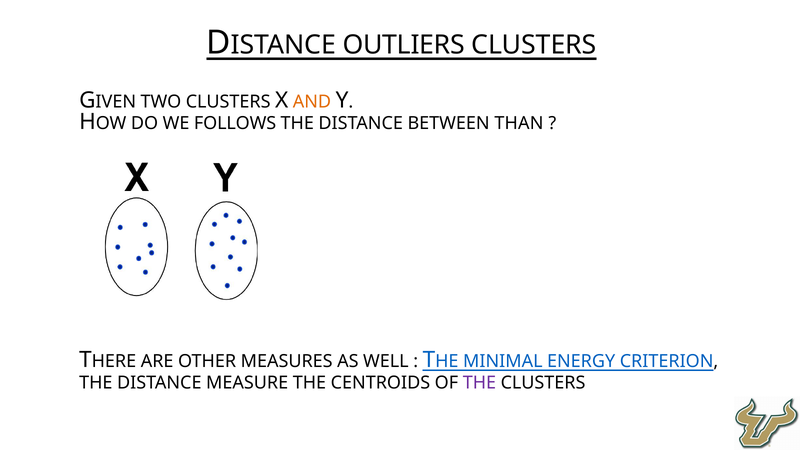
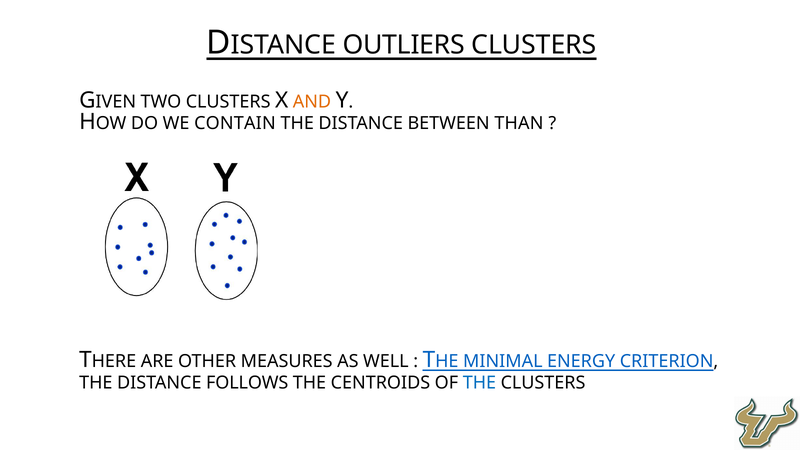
FOLLOWS: FOLLOWS -> CONTAIN
MEASURE: MEASURE -> FOLLOWS
THE at (479, 383) colour: purple -> blue
